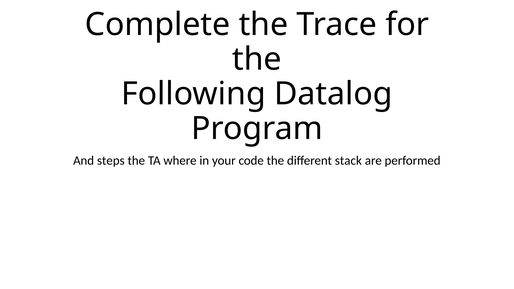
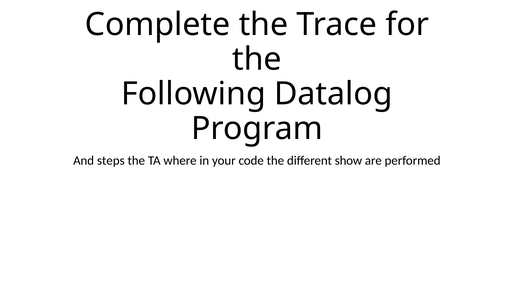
stack: stack -> show
